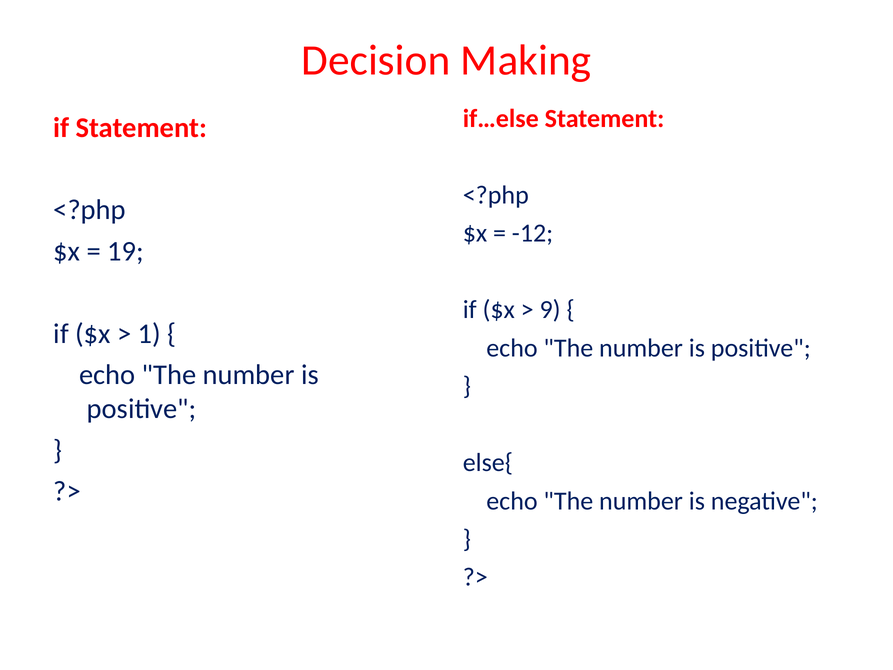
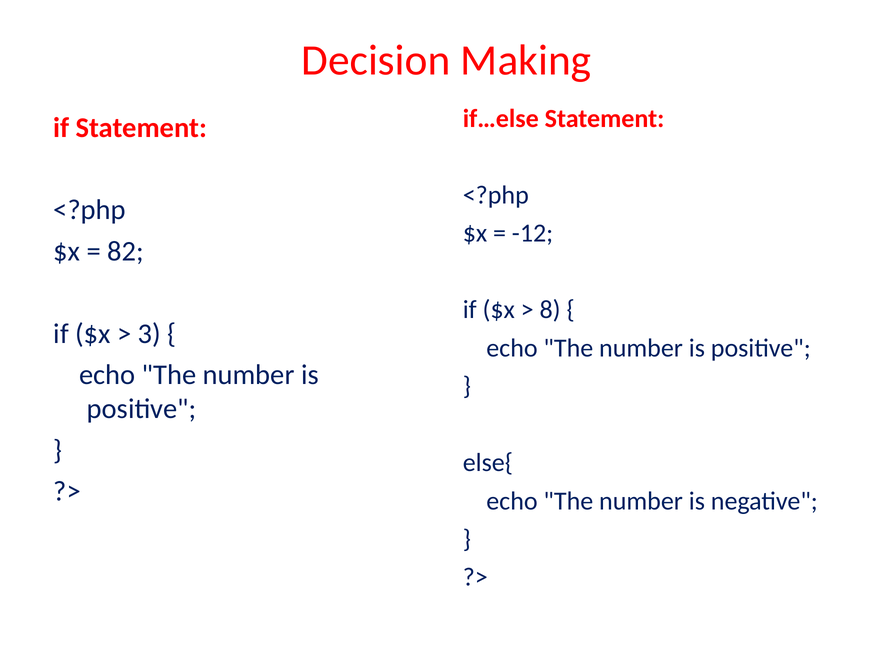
19: 19 -> 82
9: 9 -> 8
1: 1 -> 3
